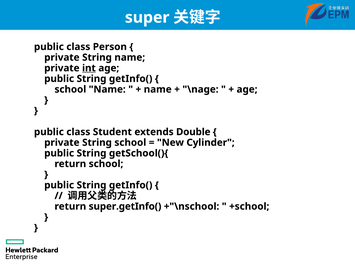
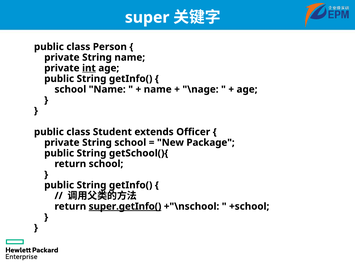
Double: Double -> Officer
Cylinder: Cylinder -> Package
super.getInfo( underline: none -> present
